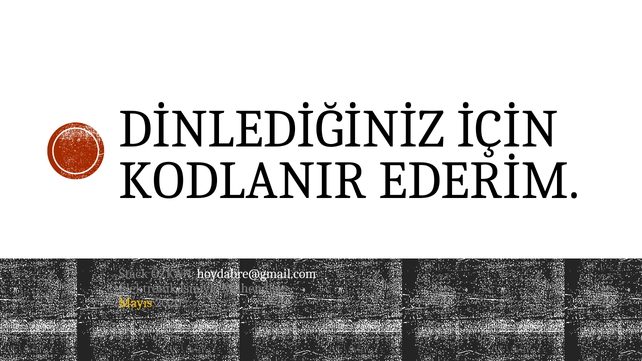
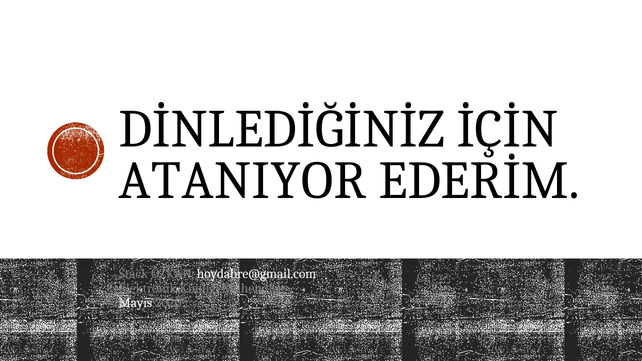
KODLANIR: KODLANIR -> ATANIYOR
Ismiyle: Ismiyle -> Kimliği
Mayıs colour: yellow -> white
